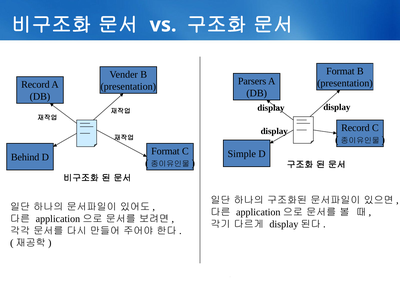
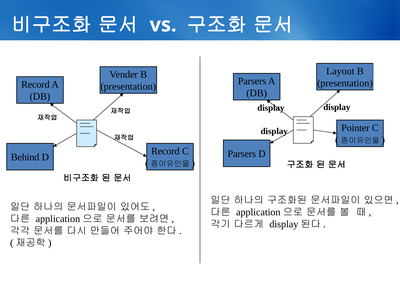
Format at (340, 71): Format -> Layout
Record at (355, 128): Record -> Pointer
Format at (165, 151): Format -> Record
Simple at (242, 154): Simple -> Parsers
